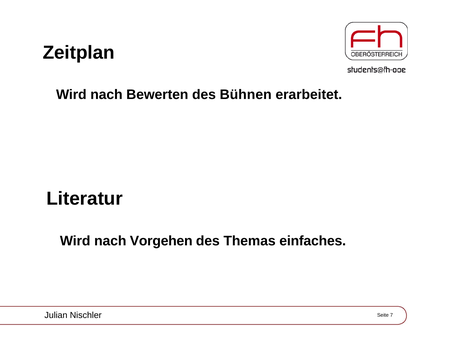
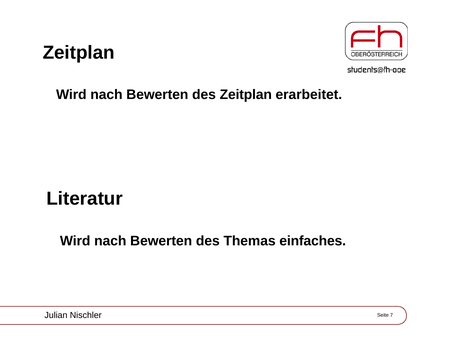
des Bühnen: Bühnen -> Zeitplan
Vorgehen at (161, 241): Vorgehen -> Bewerten
